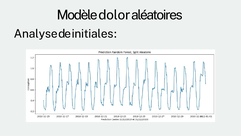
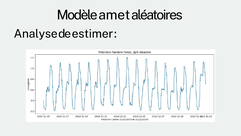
dolor: dolor -> amet
initiales: initiales -> estimer
